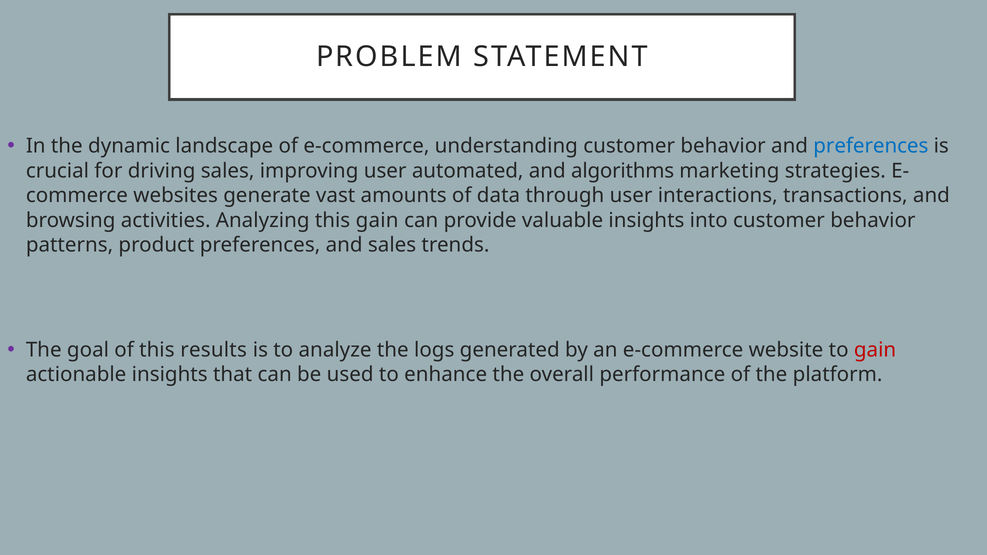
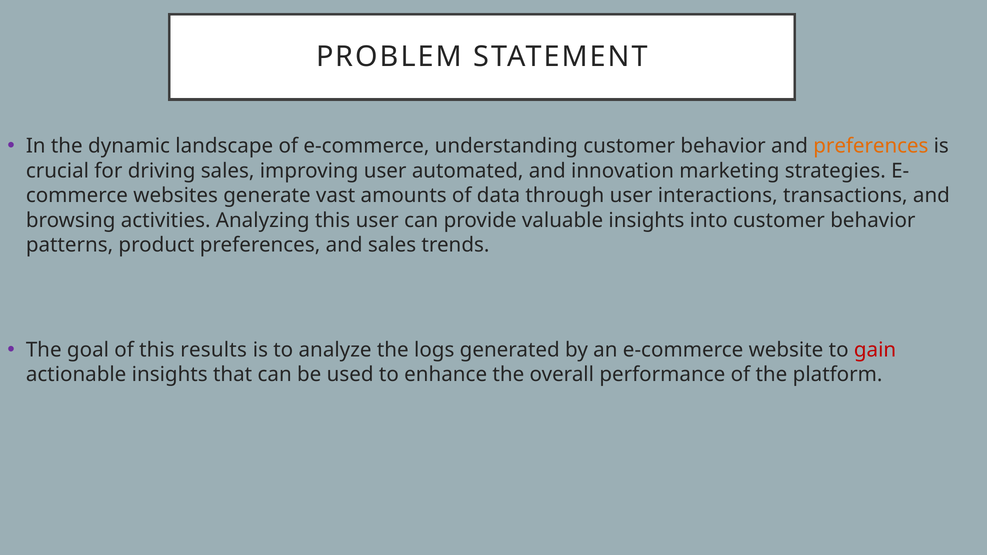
preferences at (871, 146) colour: blue -> orange
algorithms: algorithms -> innovation
this gain: gain -> user
